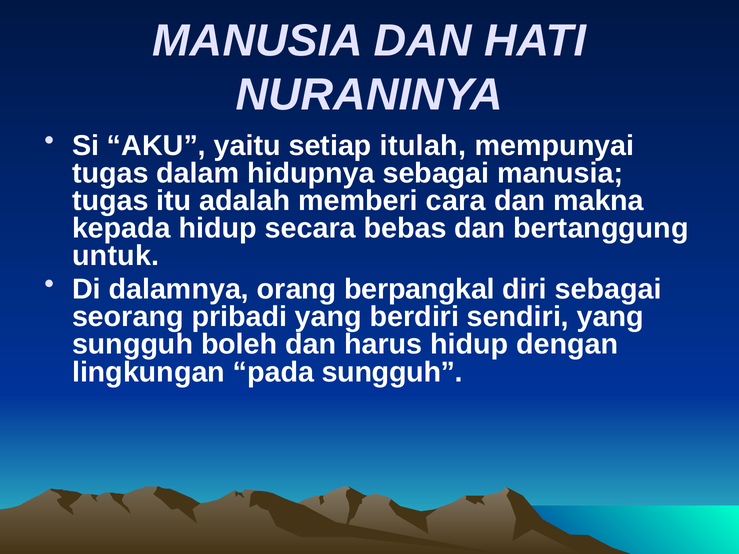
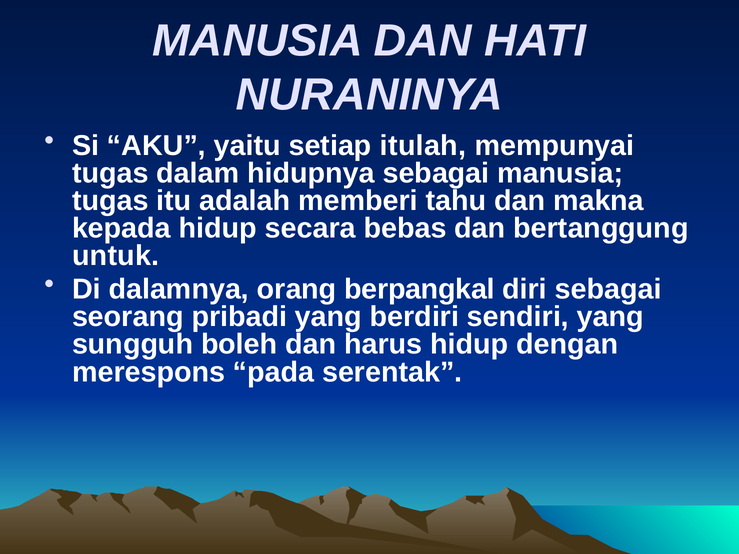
cara: cara -> tahu
lingkungan: lingkungan -> merespons
pada sungguh: sungguh -> serentak
